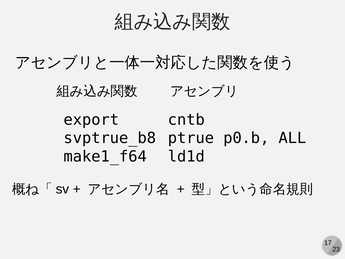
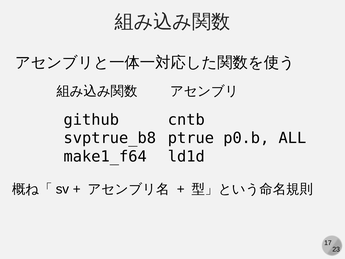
export: export -> github
